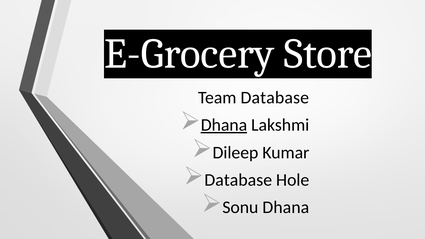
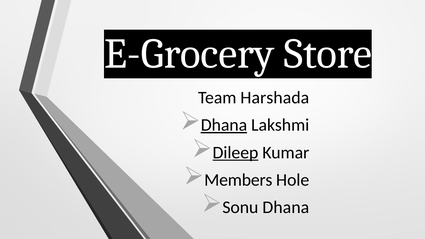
Team Database: Database -> Harshada
Dileep underline: none -> present
Database at (238, 180): Database -> Members
